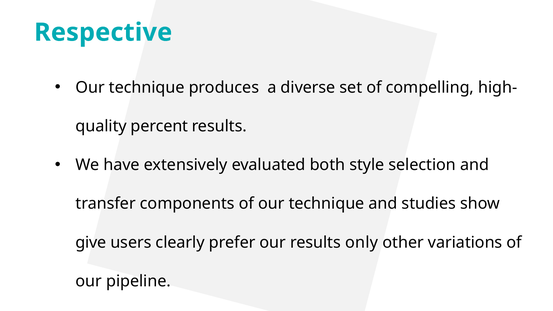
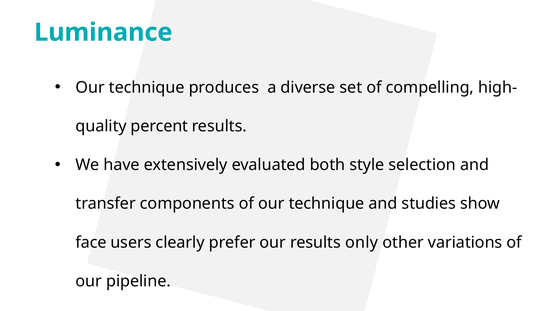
Respective: Respective -> Luminance
give: give -> face
